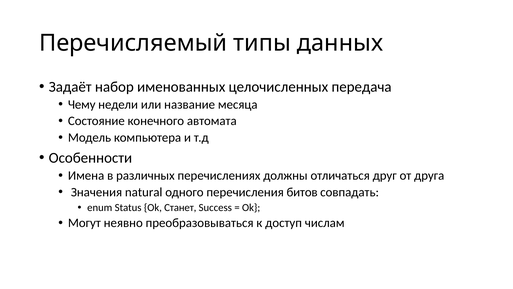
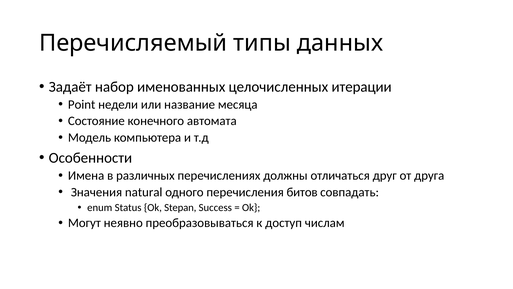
передача: передача -> итерации
Чему: Чему -> Point
Станет: Станет -> Stepan
